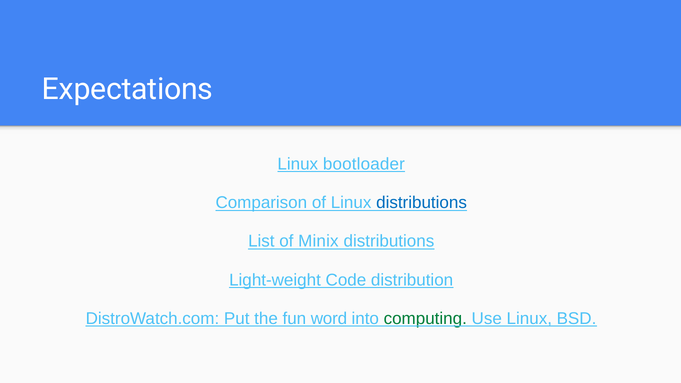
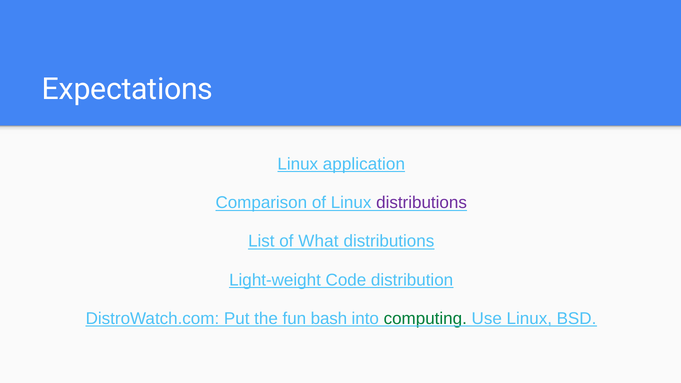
bootloader: bootloader -> application
distributions at (422, 203) colour: blue -> purple
Minix: Minix -> What
word: word -> bash
